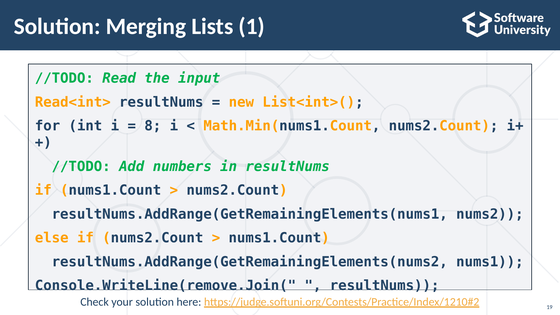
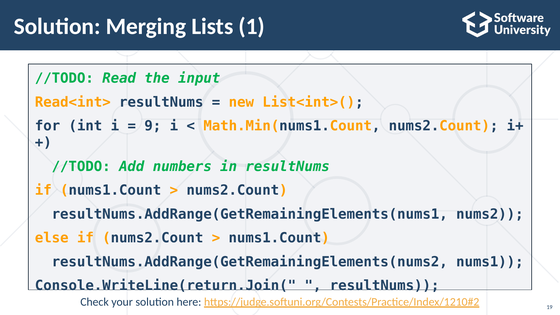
8: 8 -> 9
Console.WriteLine(remove.Join(: Console.WriteLine(remove.Join( -> Console.WriteLine(return.Join(
